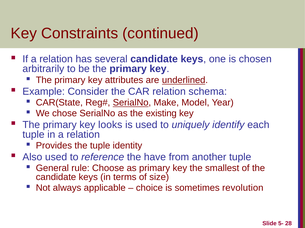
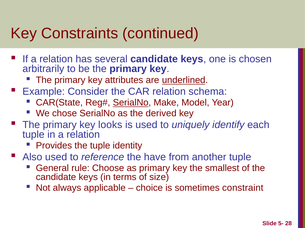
existing: existing -> derived
revolution: revolution -> constraint
